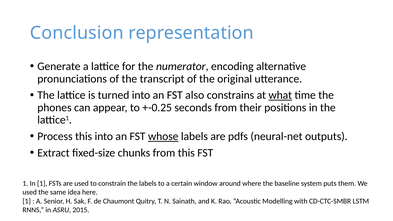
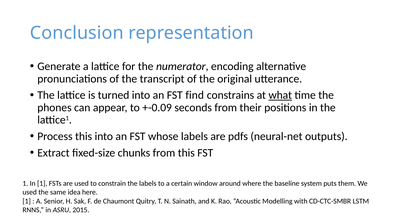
also: also -> find
+-0.25: +-0.25 -> +-0.09
whose underline: present -> none
